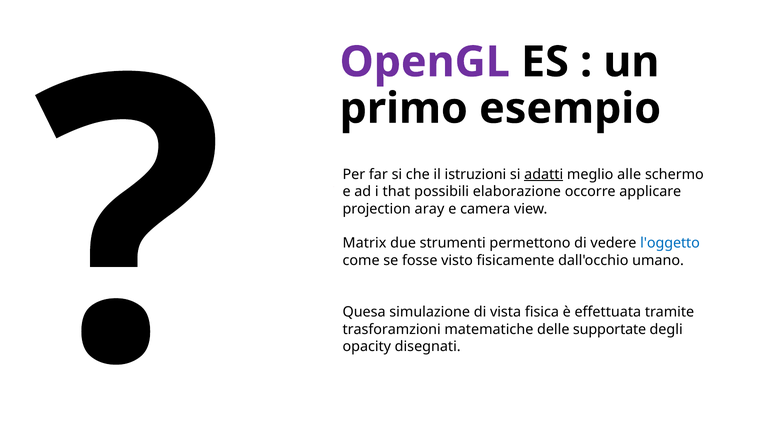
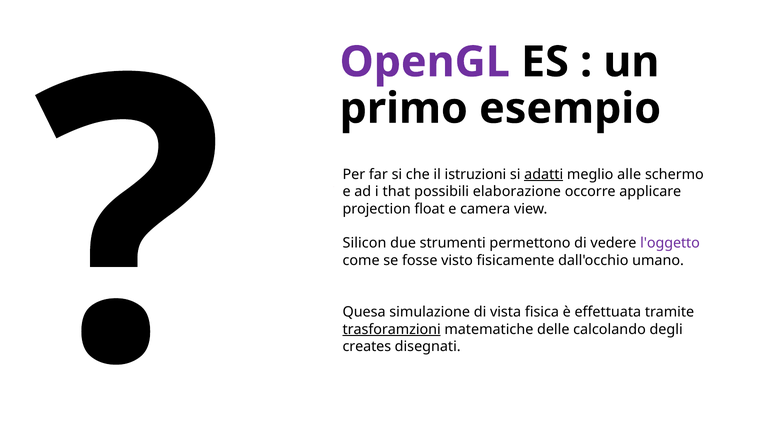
aray: aray -> float
Matrix: Matrix -> Silicon
l'oggetto colour: blue -> purple
trasforamzioni underline: none -> present
supportate: supportate -> calcolando
opacity: opacity -> creates
